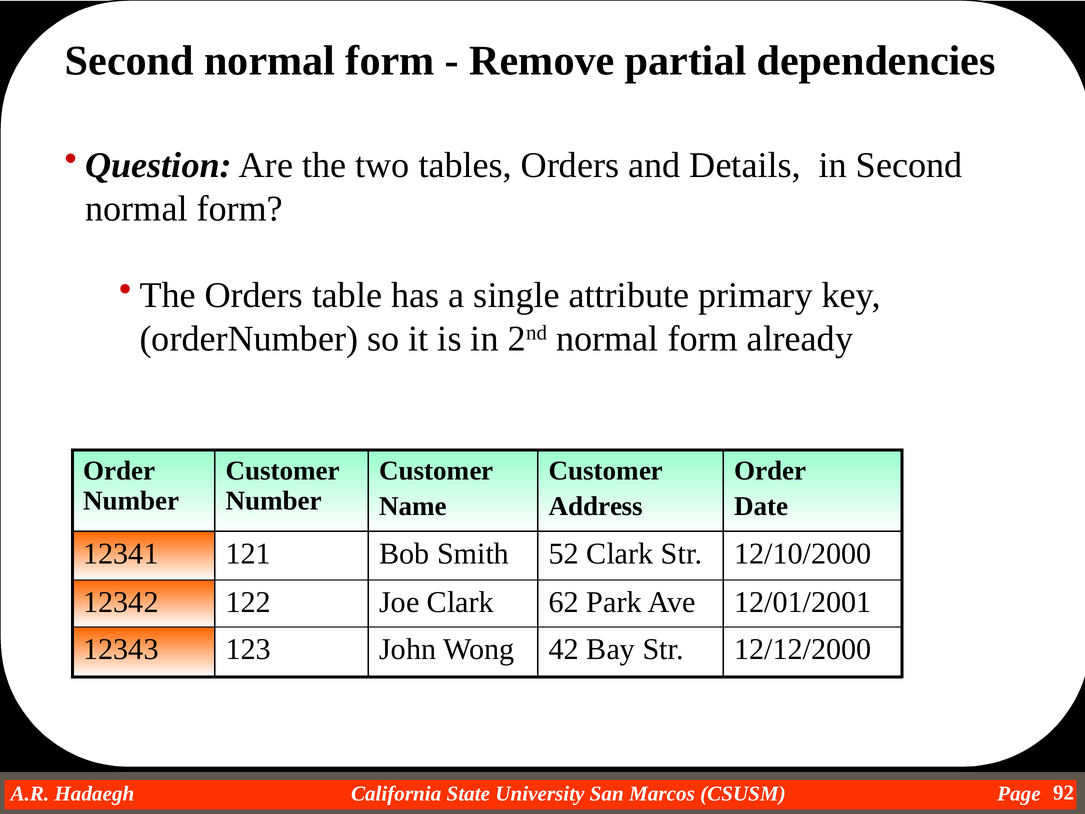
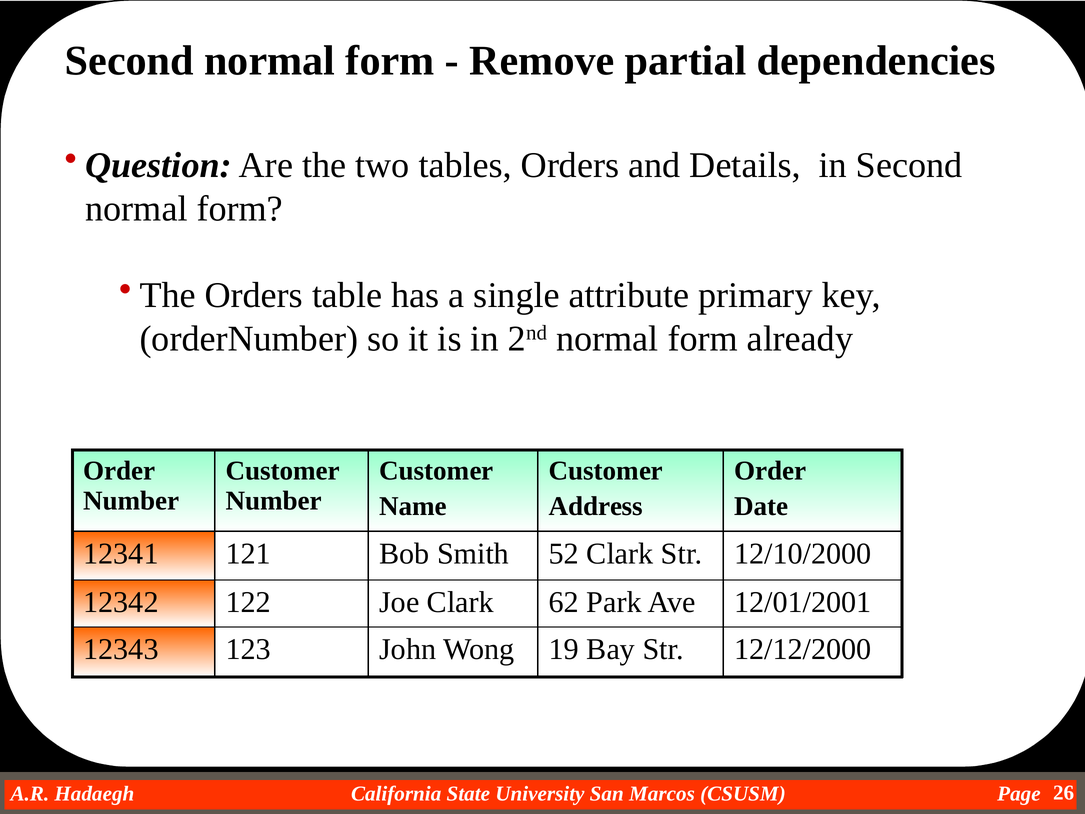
42: 42 -> 19
92: 92 -> 26
